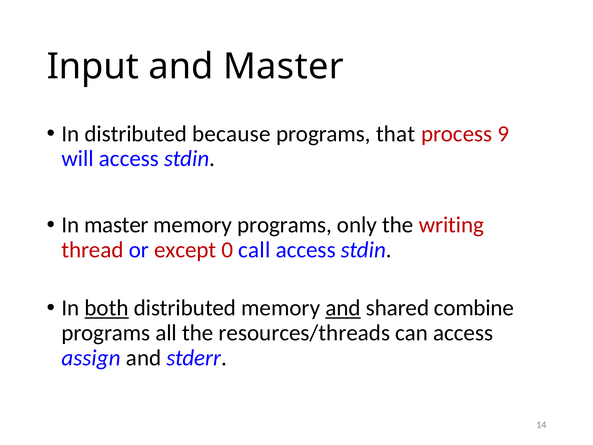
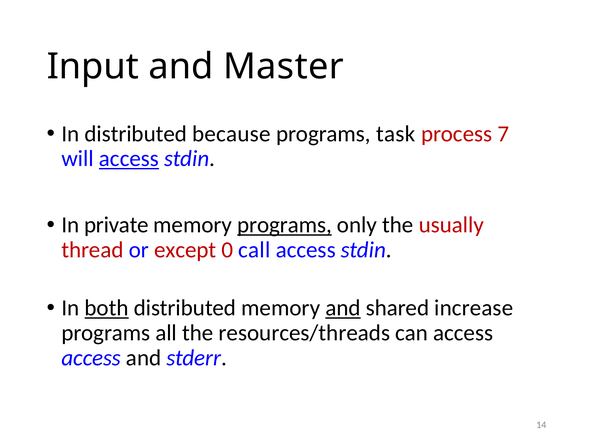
that: that -> task
9: 9 -> 7
access at (129, 159) underline: none -> present
In master: master -> private
programs at (285, 225) underline: none -> present
writing: writing -> usually
combine: combine -> increase
assign at (91, 358): assign -> access
